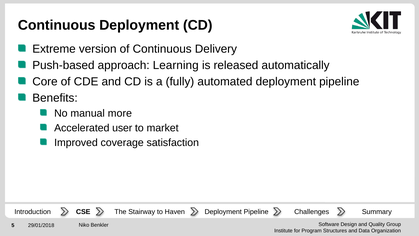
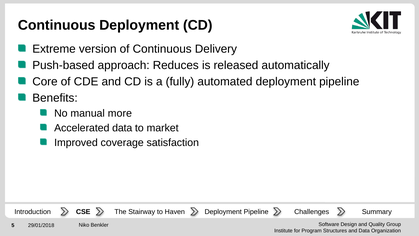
Learning: Learning -> Reduces
Accelerated user: user -> data
